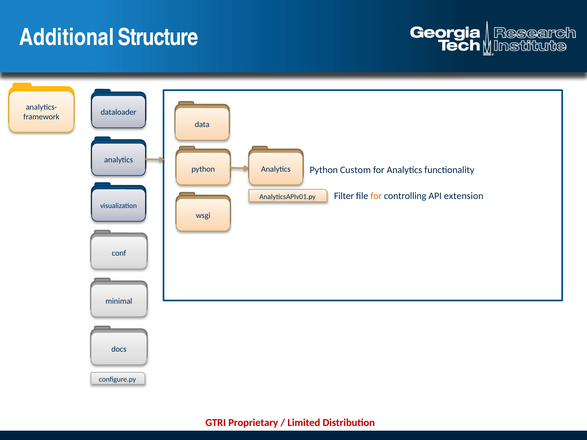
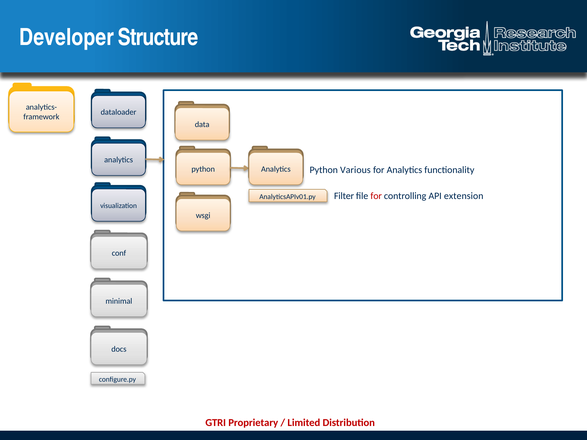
Additional: Additional -> Developer
Custom: Custom -> Various
for at (376, 196) colour: orange -> red
